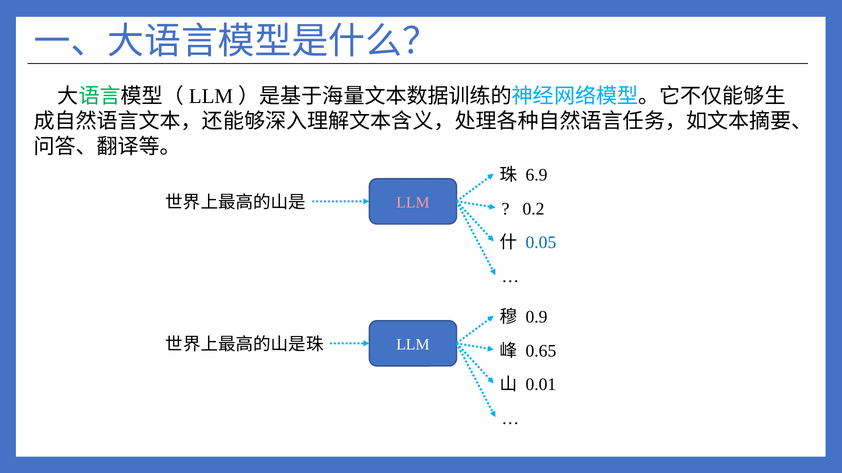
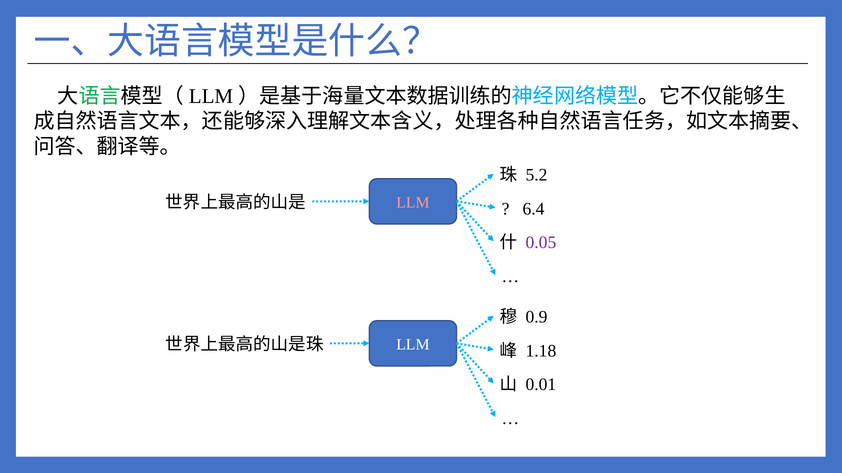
6.9: 6.9 -> 5.2
0.2: 0.2 -> 6.4
0.05 colour: blue -> purple
0.65: 0.65 -> 1.18
